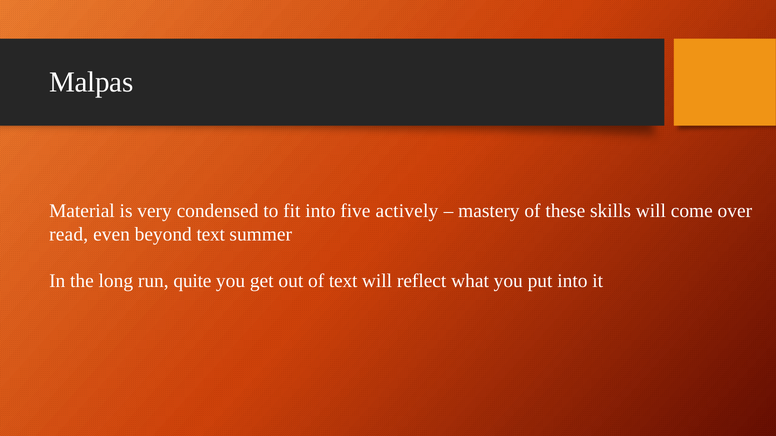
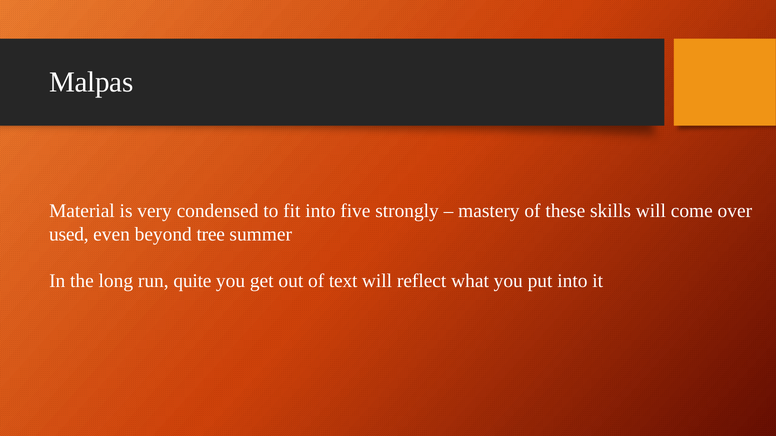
actively: actively -> strongly
read: read -> used
beyond text: text -> tree
